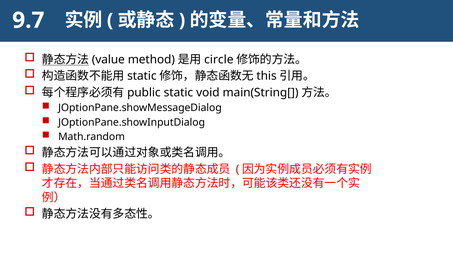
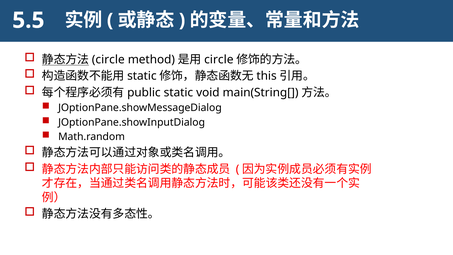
9.7: 9.7 -> 5.5
value at (108, 59): value -> circle
